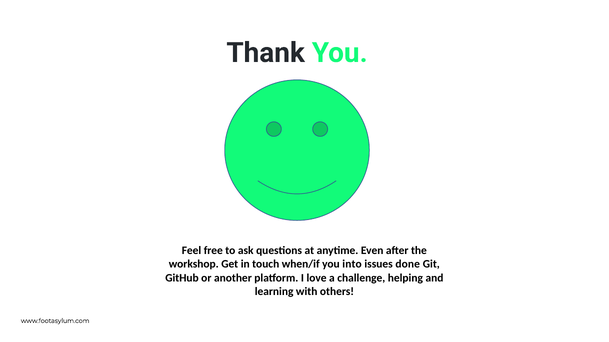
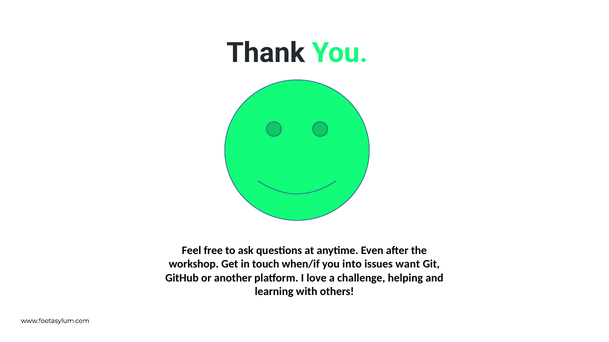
done: done -> want
